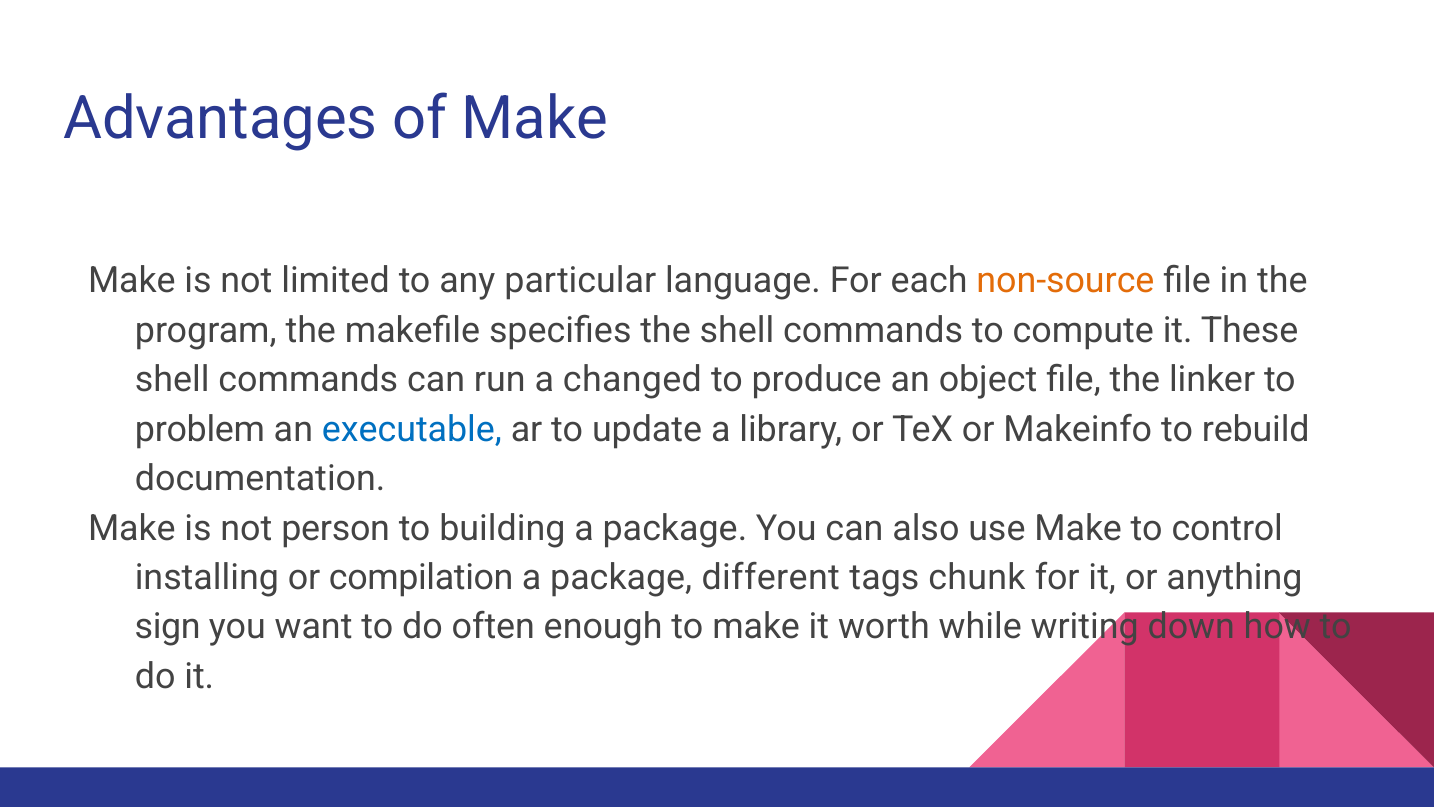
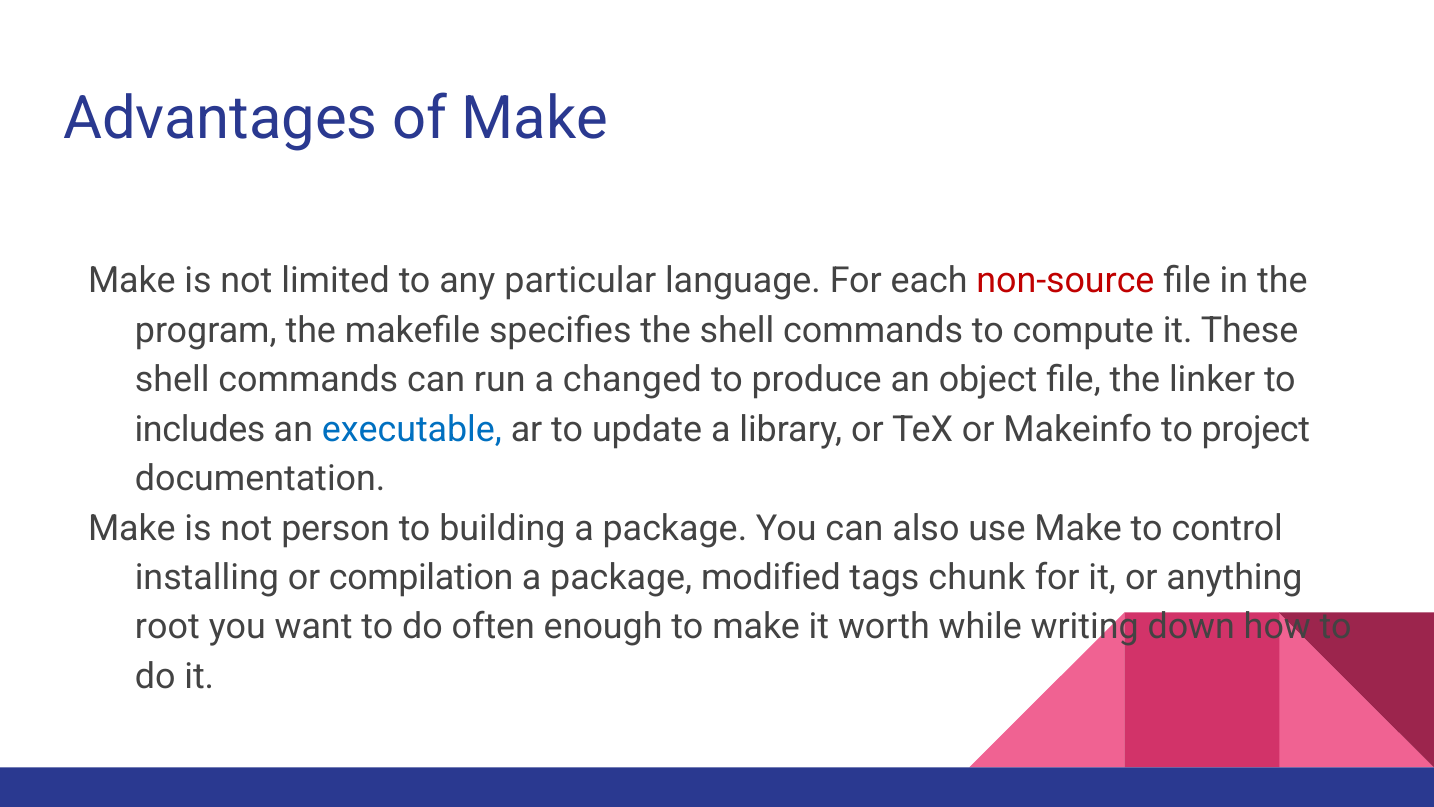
non-source colour: orange -> red
problem: problem -> includes
rebuild: rebuild -> project
different: different -> modified
sign: sign -> root
